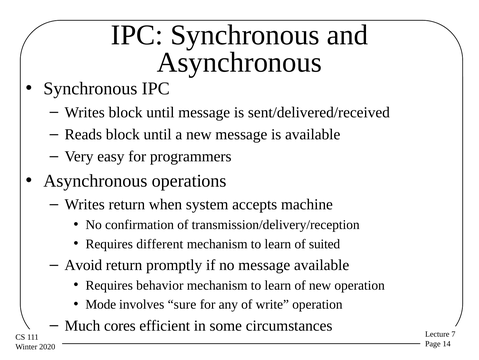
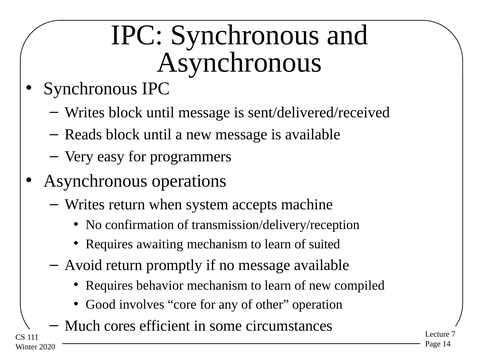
different: different -> awaiting
new operation: operation -> compiled
Mode: Mode -> Good
sure: sure -> core
write: write -> other
